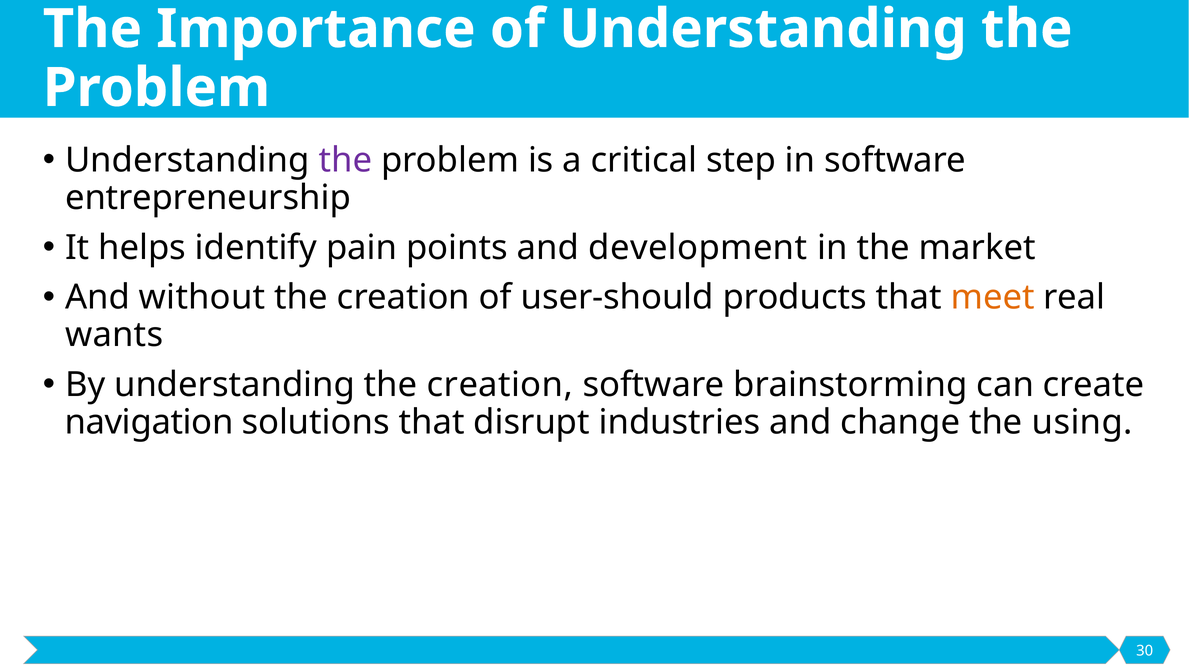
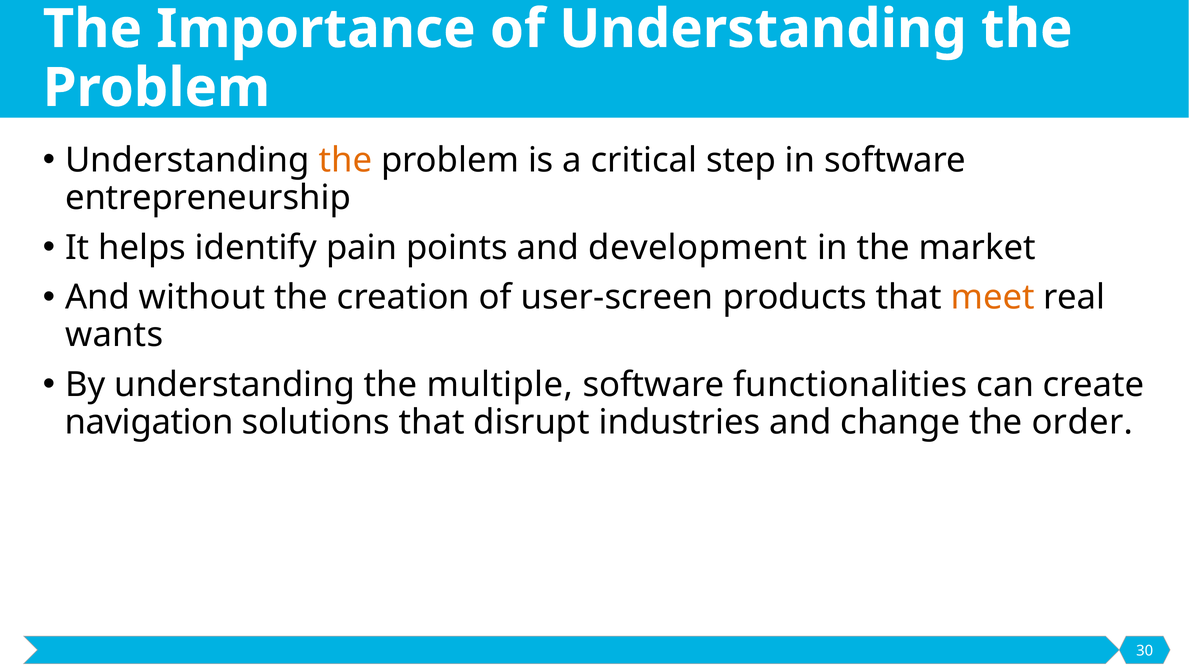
the at (345, 160) colour: purple -> orange
user-should: user-should -> user-screen
understanding the creation: creation -> multiple
brainstorming: brainstorming -> functionalities
using: using -> order
